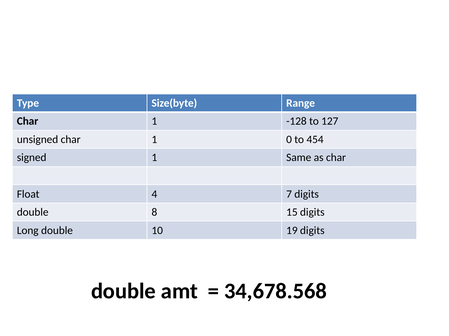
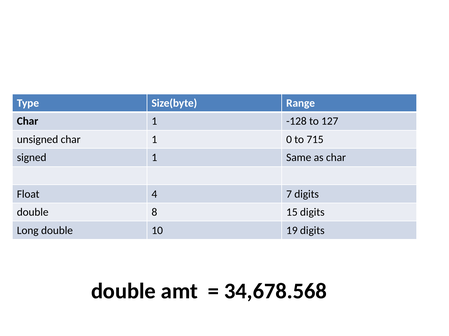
454: 454 -> 715
